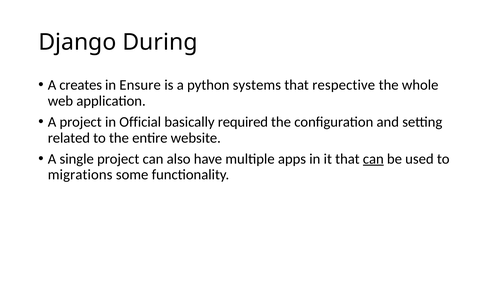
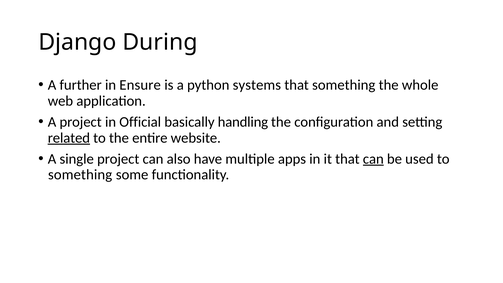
creates: creates -> further
that respective: respective -> something
required: required -> handling
related underline: none -> present
migrations at (80, 175): migrations -> something
